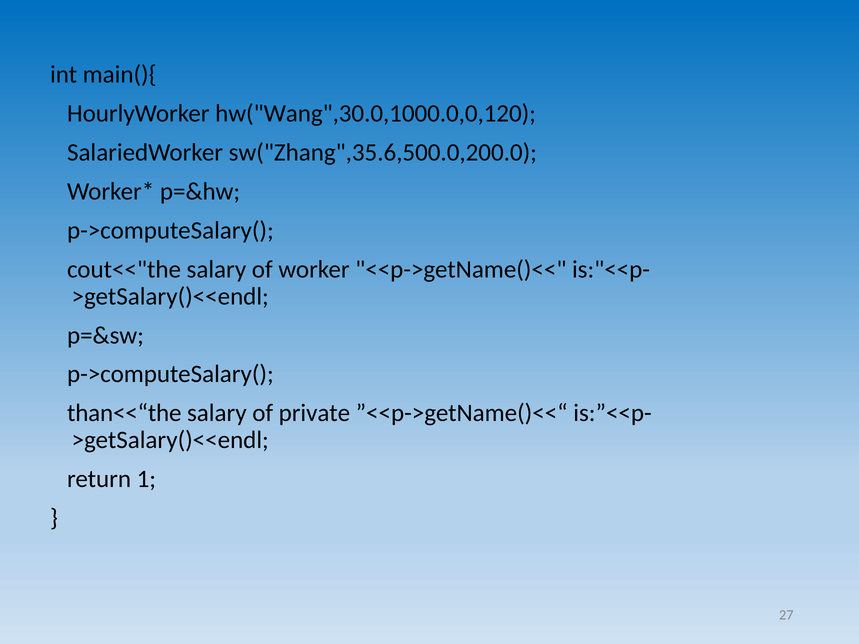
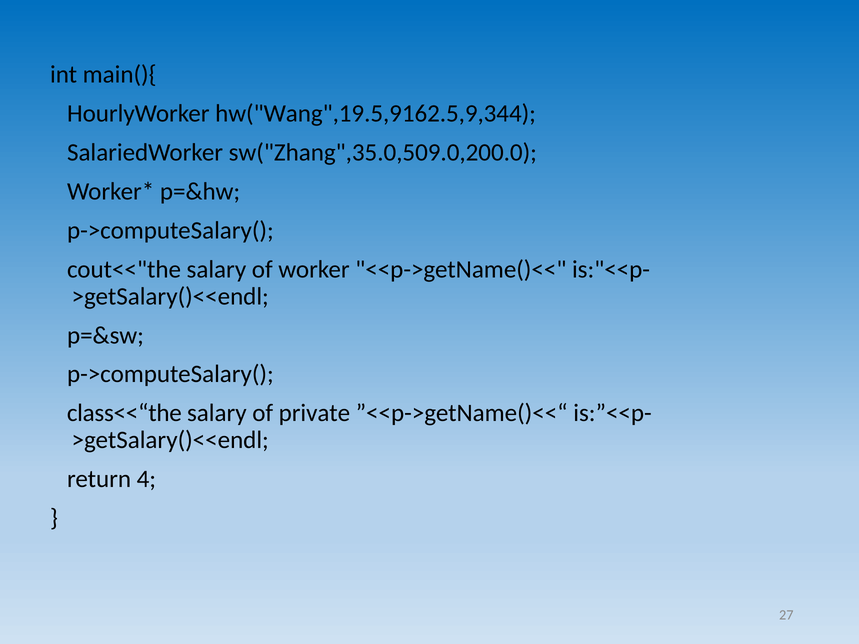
hw("Wang",30.0,1000.0,0,120: hw("Wang",30.0,1000.0,0,120 -> hw("Wang",19.5,9162.5,9,344
sw("Zhang",35.6,500.0,200.0: sw("Zhang",35.6,500.0,200.0 -> sw("Zhang",35.0,509.0,200.0
than<<“the: than<<“the -> class<<“the
1: 1 -> 4
